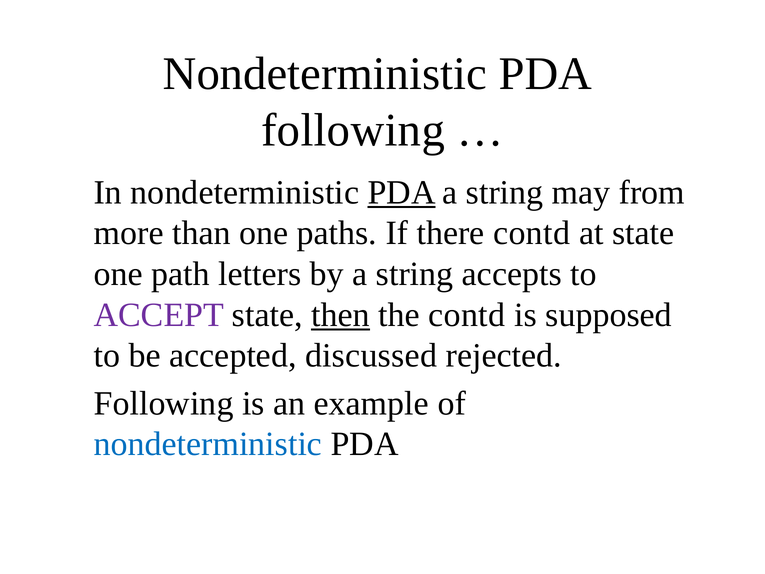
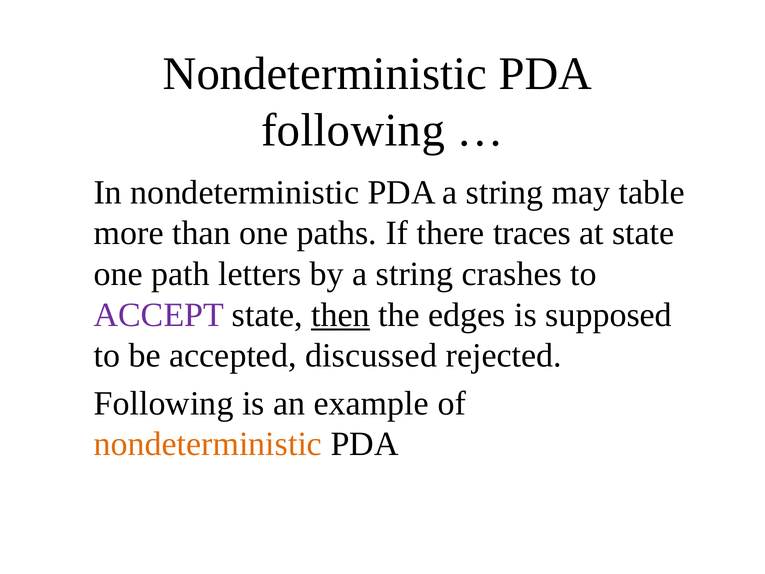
PDA at (402, 192) underline: present -> none
from: from -> table
there contd: contd -> traces
accepts: accepts -> crashes
the contd: contd -> edges
nondeterministic at (208, 444) colour: blue -> orange
